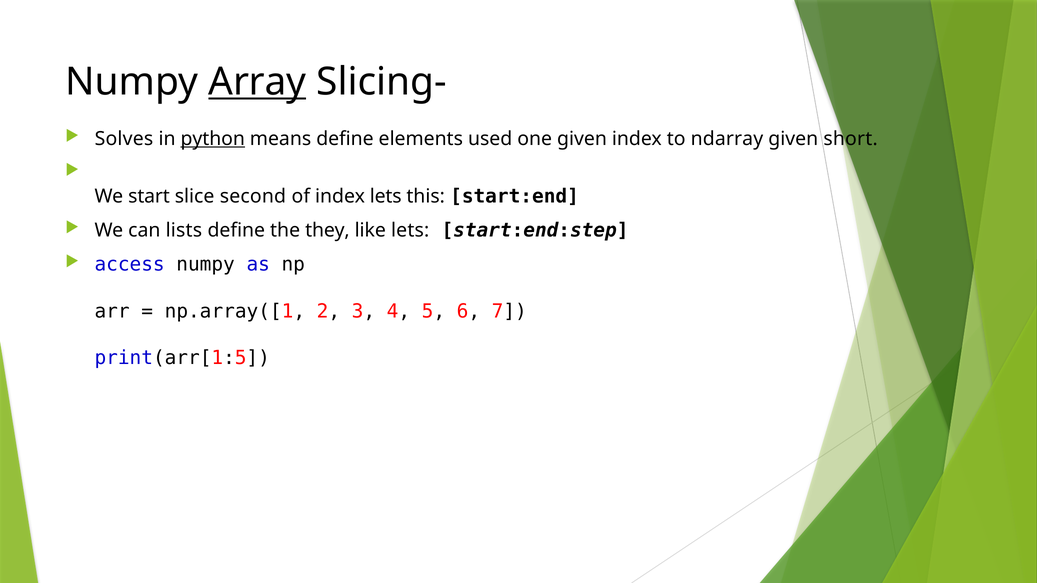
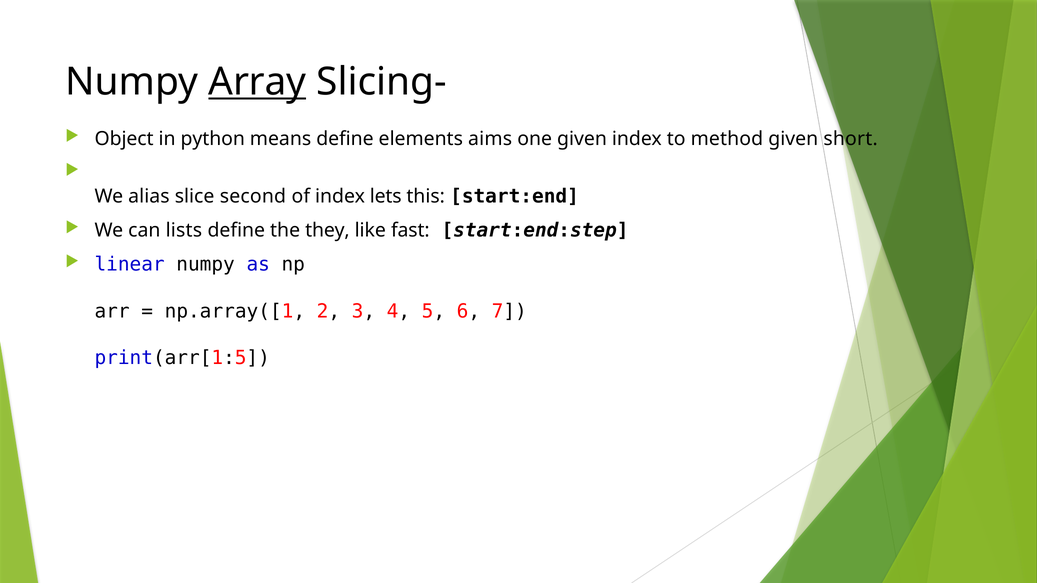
Solves: Solves -> Object
python underline: present -> none
used: used -> aims
ndarray: ndarray -> method
start: start -> alias
like lets: lets -> fast
access: access -> linear
